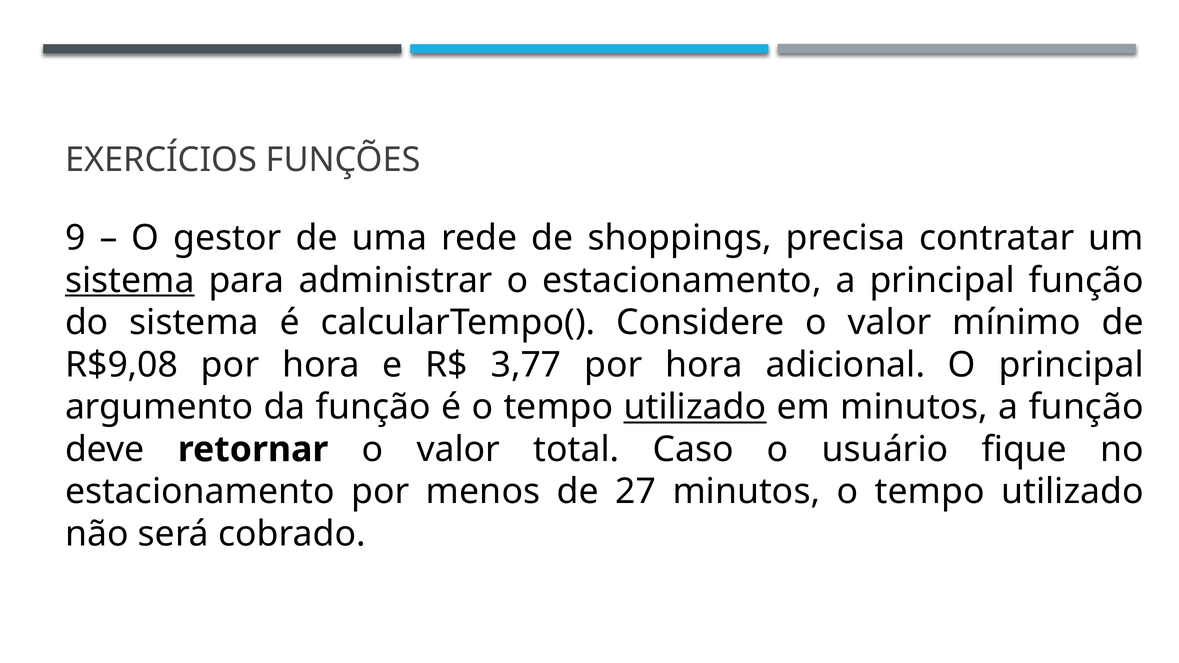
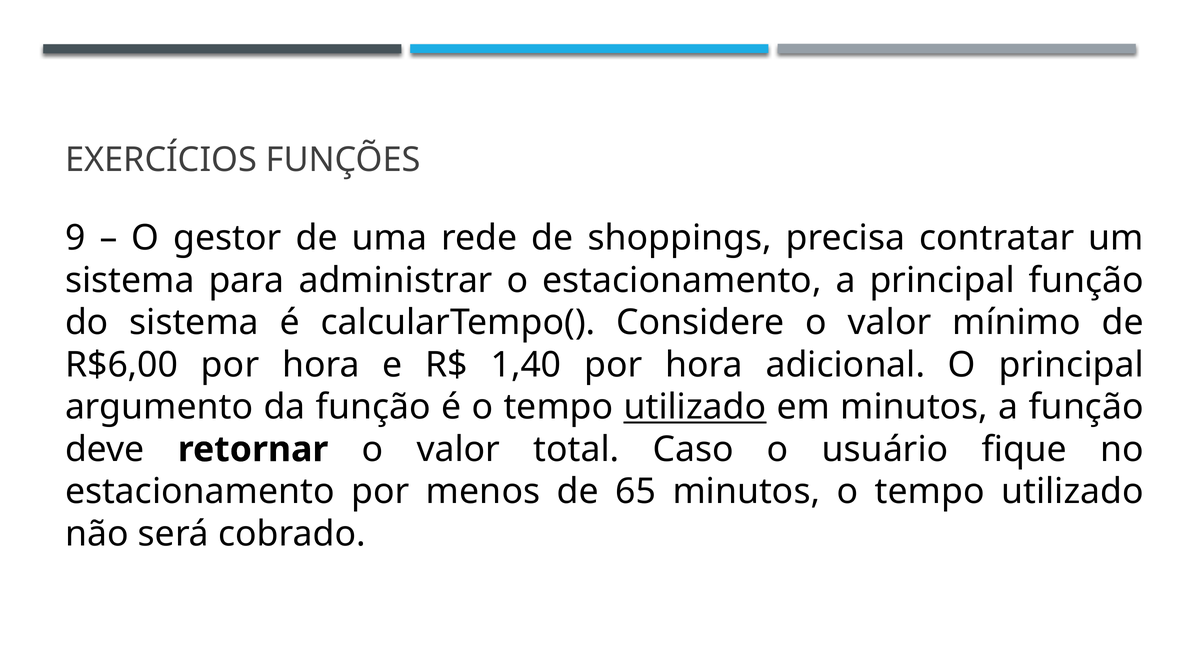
sistema at (130, 280) underline: present -> none
R$9,08: R$9,08 -> R$6,00
3,77: 3,77 -> 1,40
27: 27 -> 65
